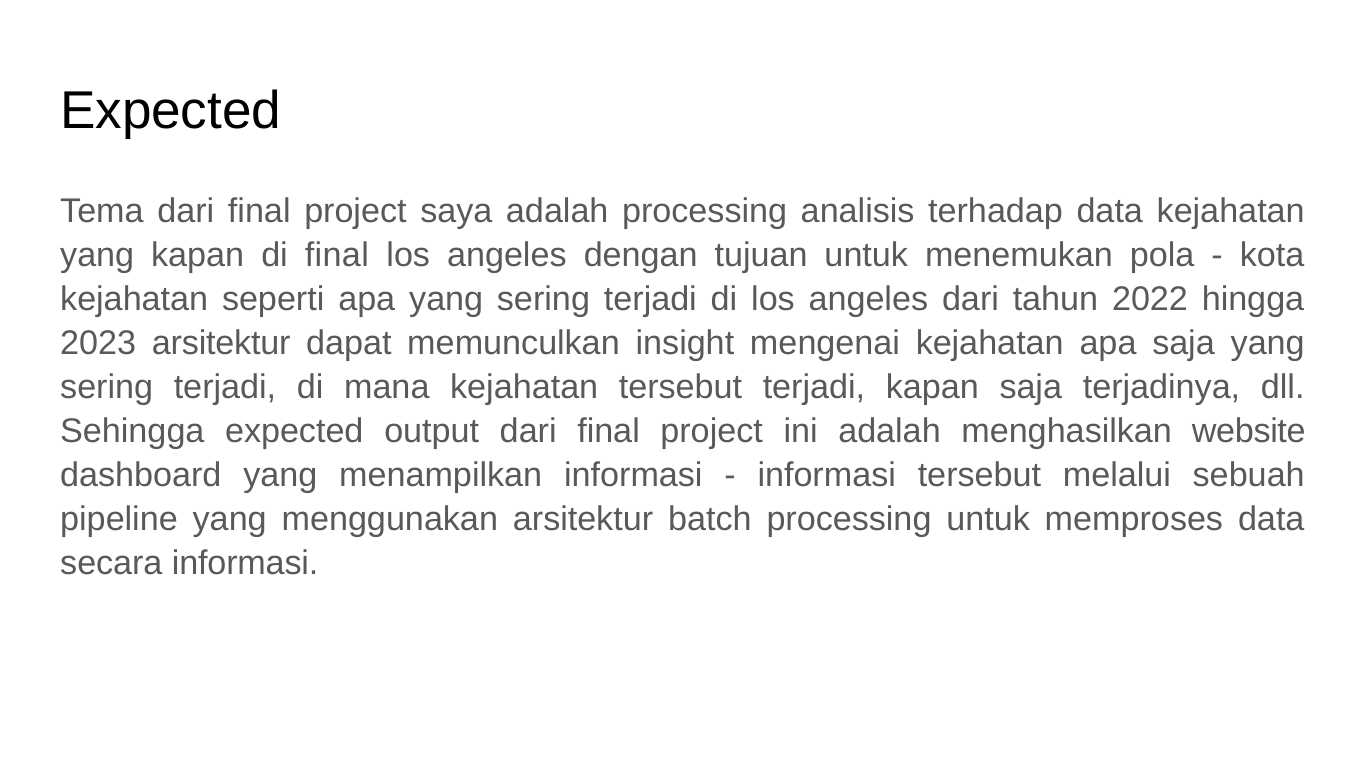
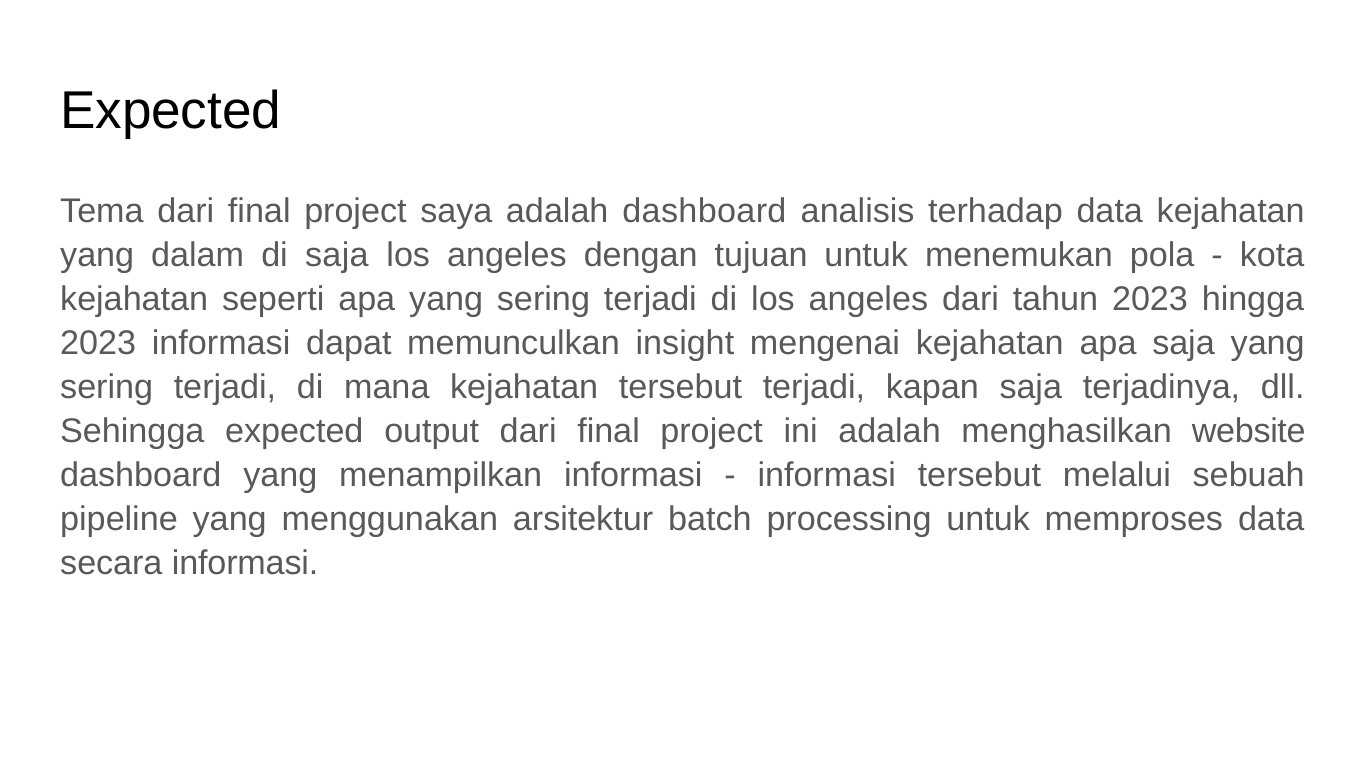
adalah processing: processing -> dashboard
yang kapan: kapan -> dalam
di final: final -> saja
tahun 2022: 2022 -> 2023
2023 arsitektur: arsitektur -> informasi
